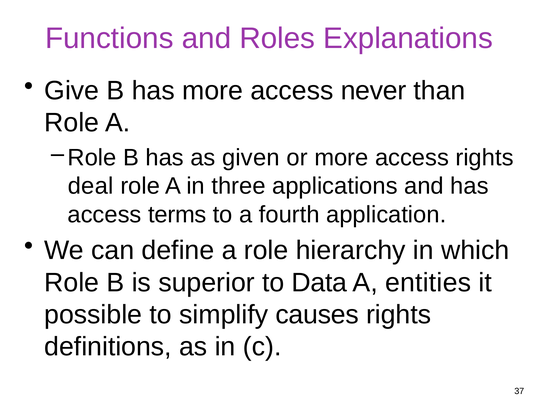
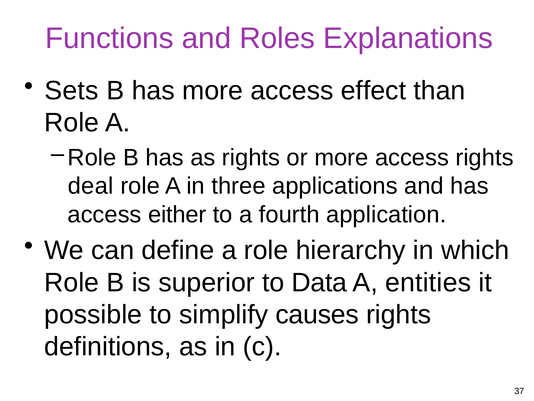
Give: Give -> Sets
never: never -> effect
as given: given -> rights
terms: terms -> either
